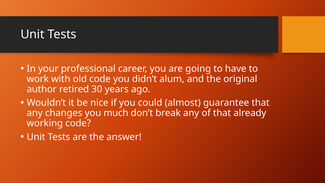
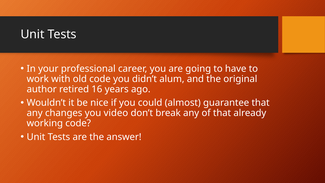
30: 30 -> 16
much: much -> video
